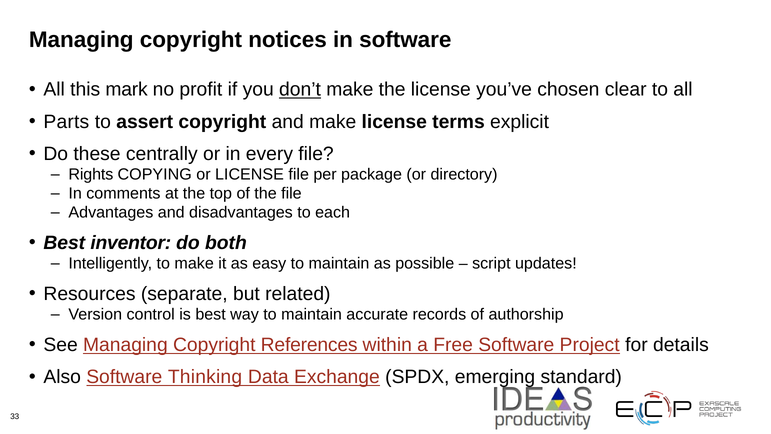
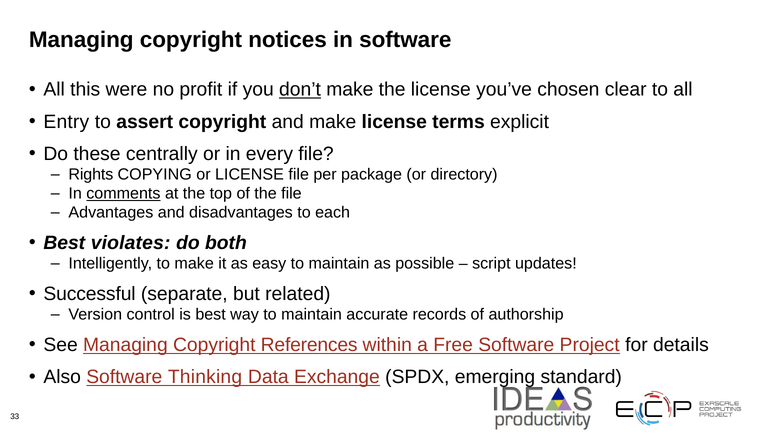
mark: mark -> were
Parts: Parts -> Entry
comments underline: none -> present
inventor: inventor -> violates
Resources: Resources -> Successful
